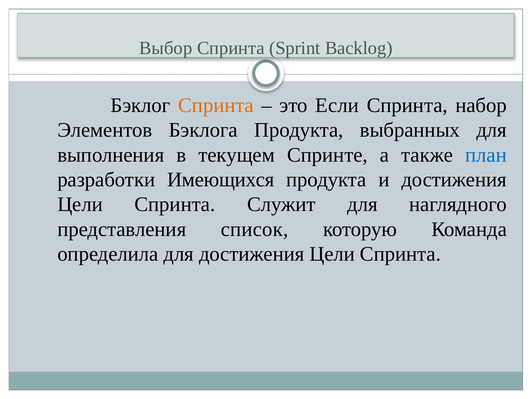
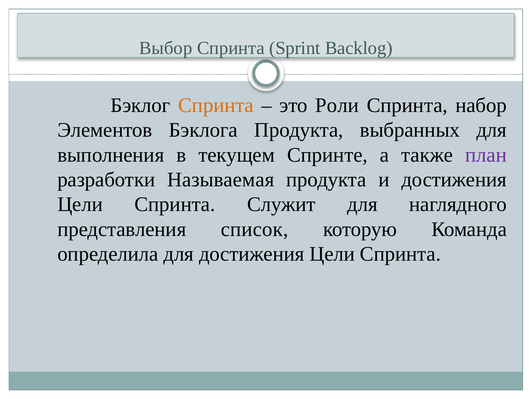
Если: Если -> Роли
план colour: blue -> purple
Имеющихся: Имеющихся -> Называемая
